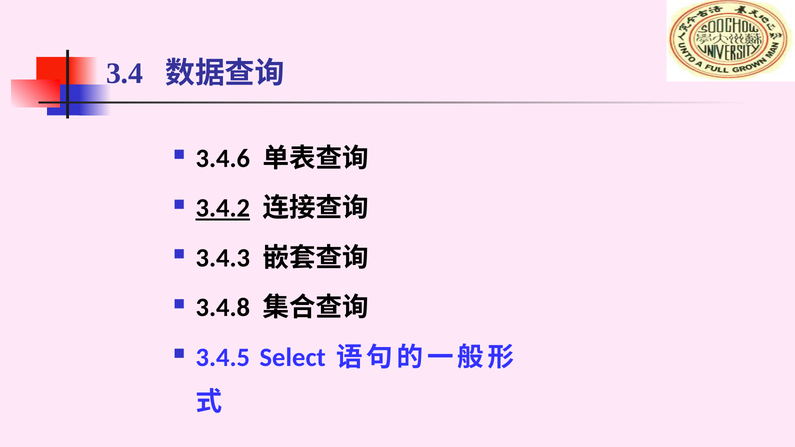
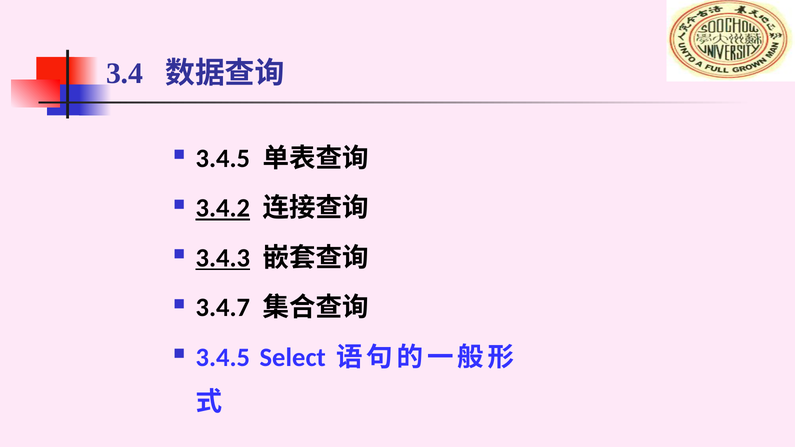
3.4.6 at (223, 158): 3.4.6 -> 3.4.5
3.4.3 underline: none -> present
3.4.8: 3.4.8 -> 3.4.7
